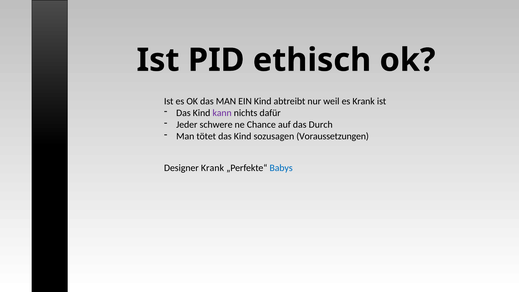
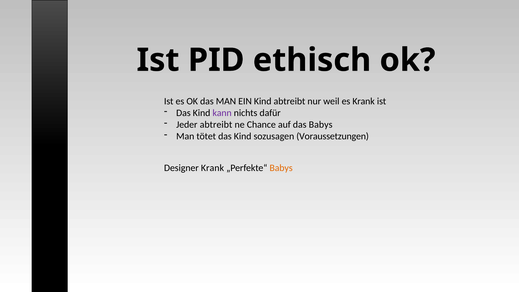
Jeder schwere: schwere -> abtreibt
das Durch: Durch -> Babys
Babys at (281, 168) colour: blue -> orange
